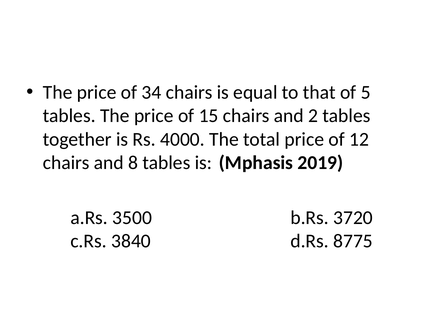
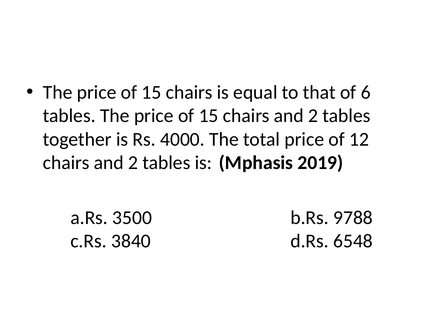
34 at (151, 92): 34 -> 15
5: 5 -> 6
8 at (133, 163): 8 -> 2
3720: 3720 -> 9788
8775: 8775 -> 6548
